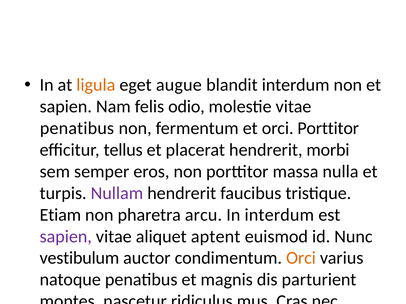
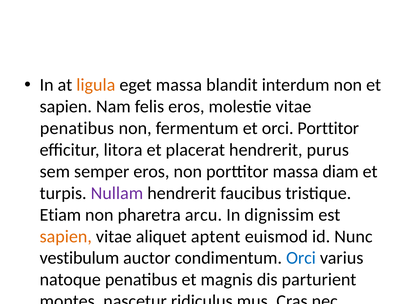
eget augue: augue -> massa
felis odio: odio -> eros
tellus: tellus -> litora
morbi: morbi -> purus
nulla: nulla -> diam
In interdum: interdum -> dignissim
sapien at (66, 237) colour: purple -> orange
Orci at (301, 258) colour: orange -> blue
